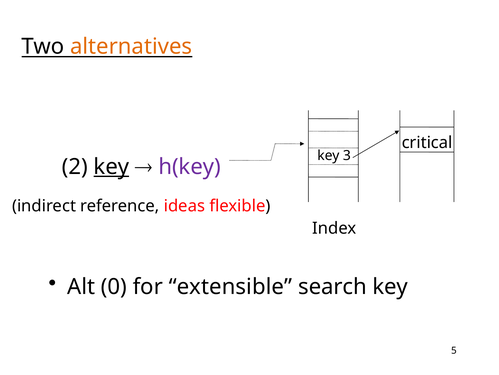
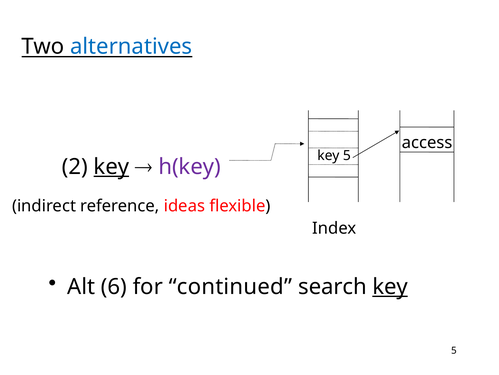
alternatives colour: orange -> blue
critical: critical -> access
key 3: 3 -> 5
0: 0 -> 6
extensible: extensible -> continued
key at (390, 286) underline: none -> present
